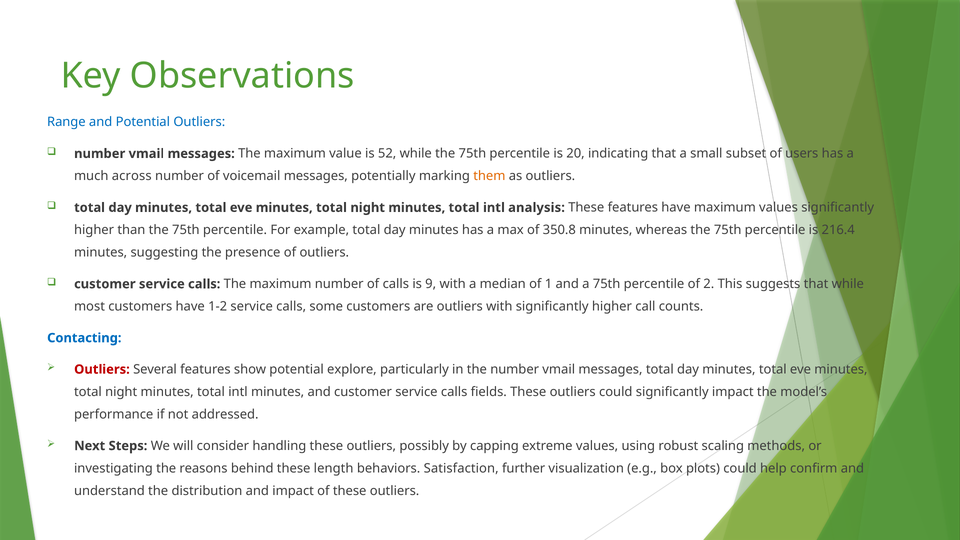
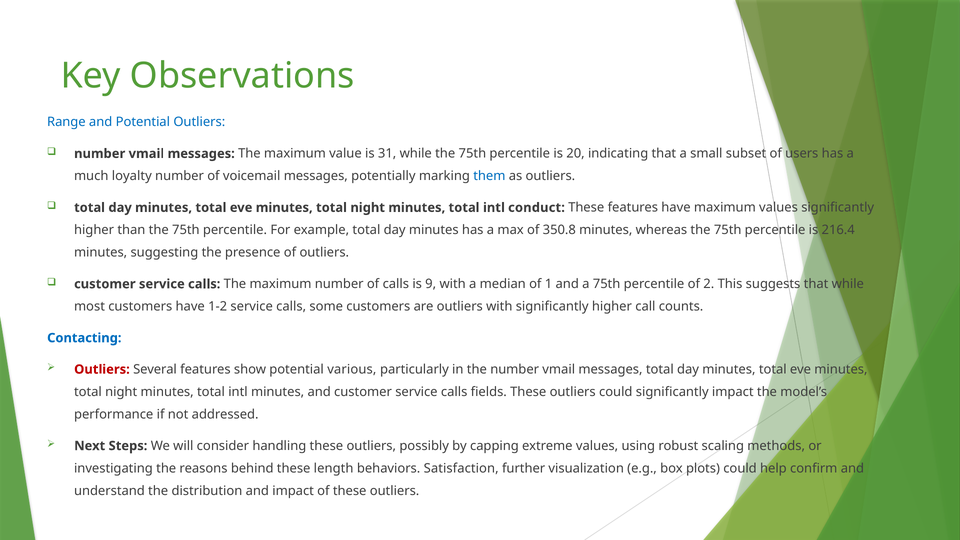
52: 52 -> 31
across: across -> loyalty
them colour: orange -> blue
analysis: analysis -> conduct
explore: explore -> various
